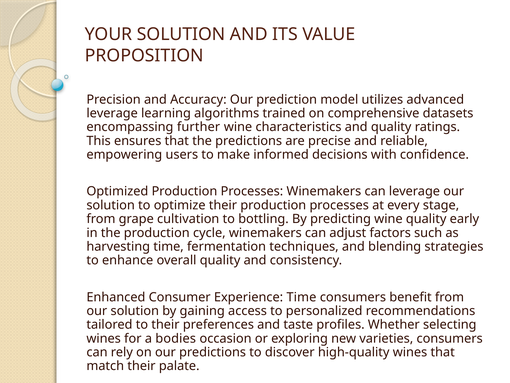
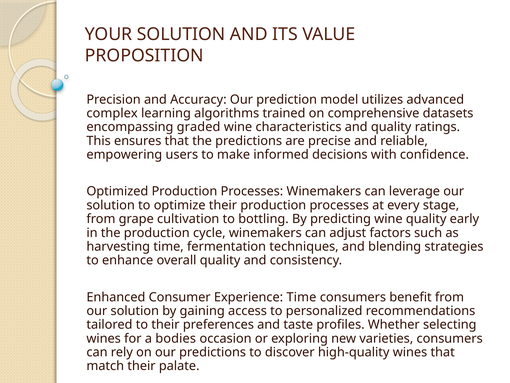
leverage at (112, 113): leverage -> complex
further: further -> graded
